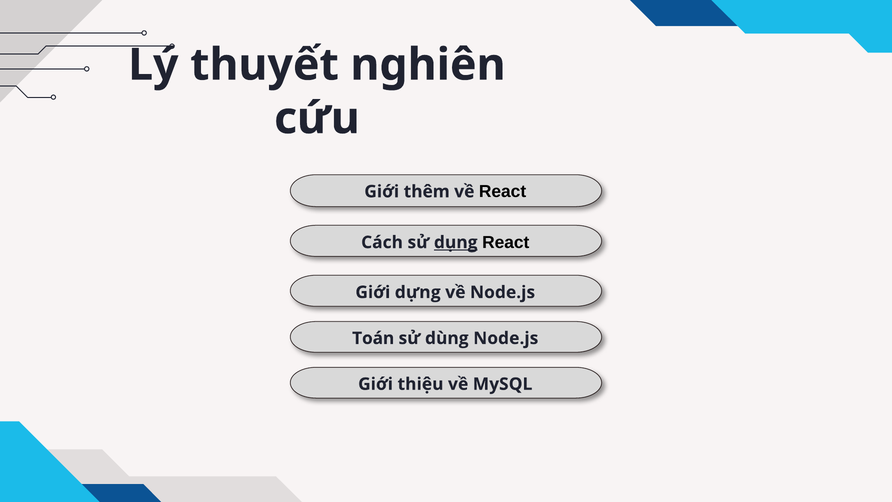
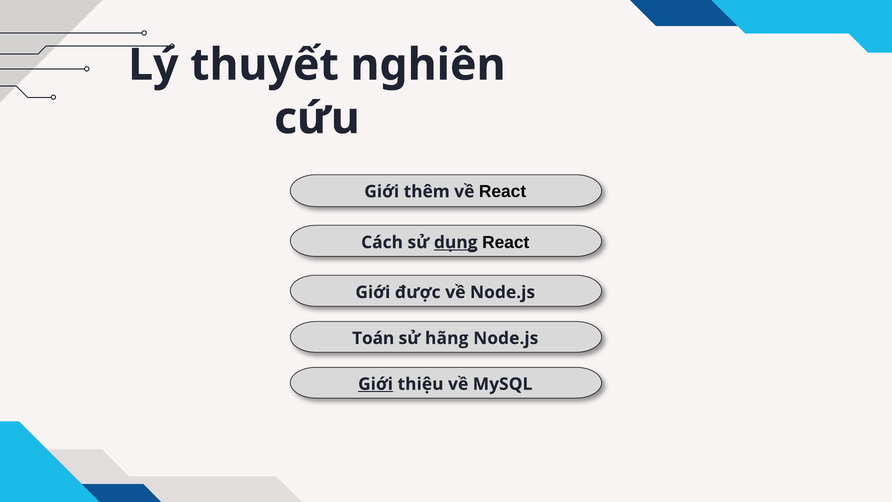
dựng: dựng -> được
dùng: dùng -> hãng
Giới at (376, 384) underline: none -> present
